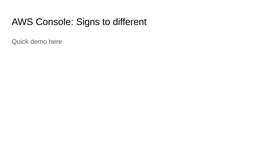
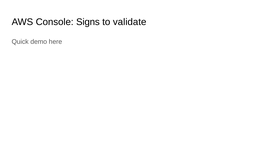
different: different -> validate
